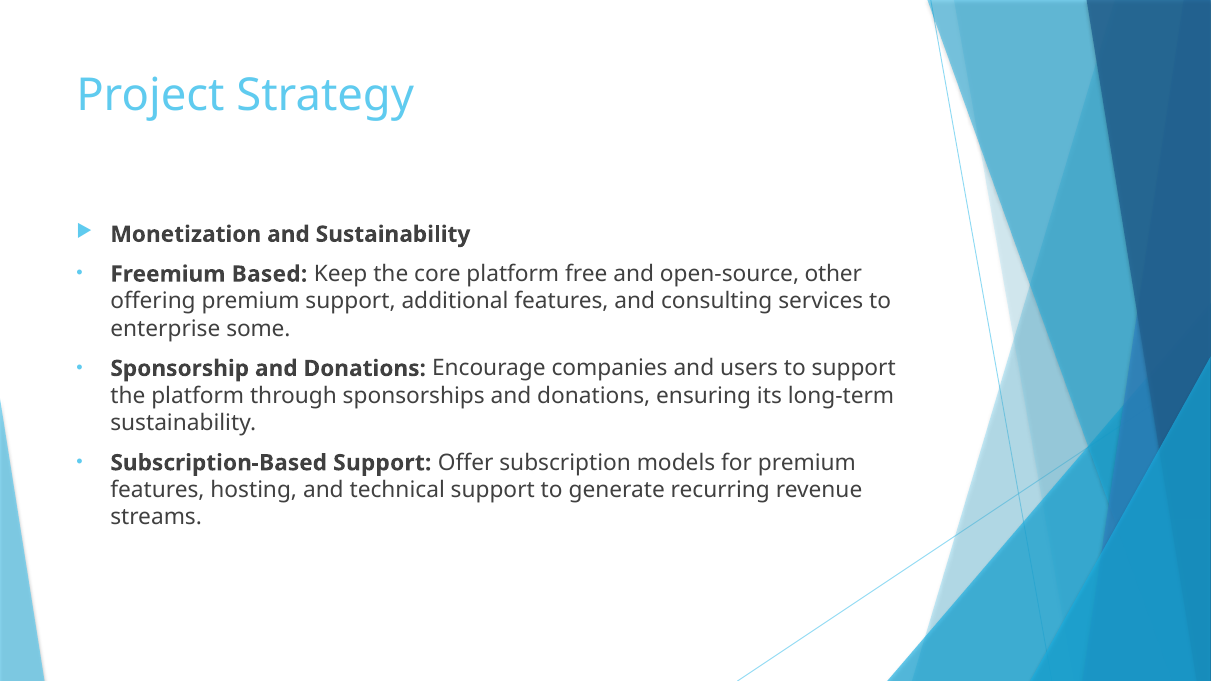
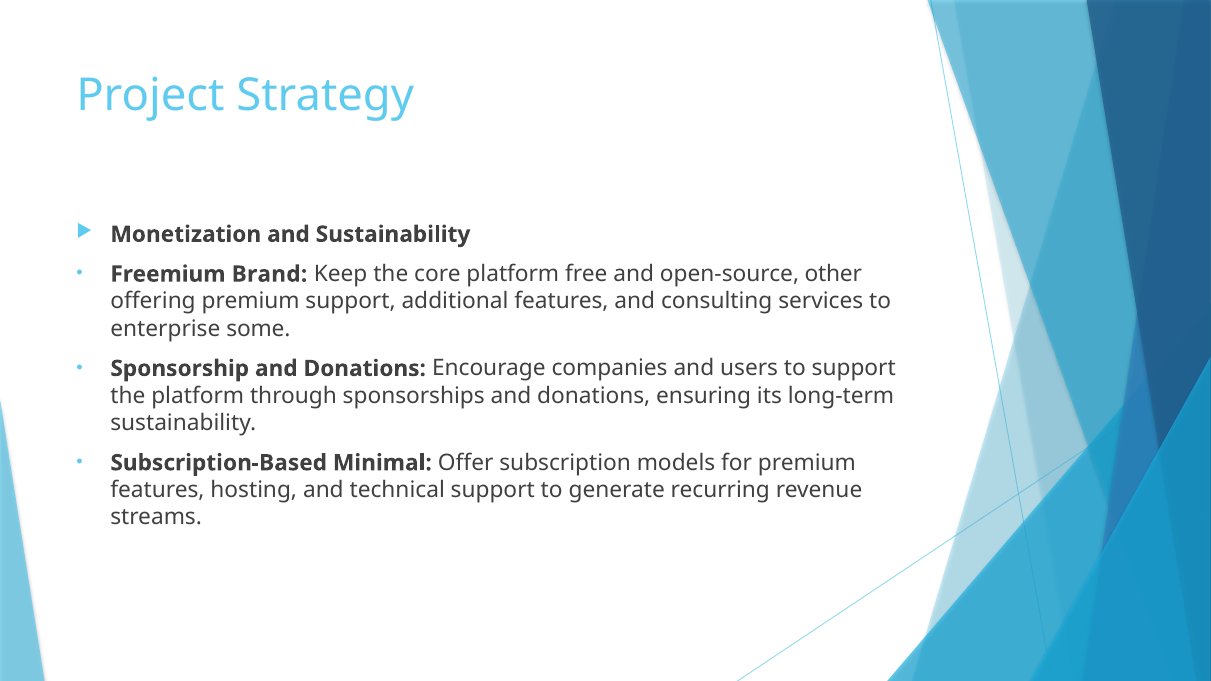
Based: Based -> Brand
Subscription-Based Support: Support -> Minimal
